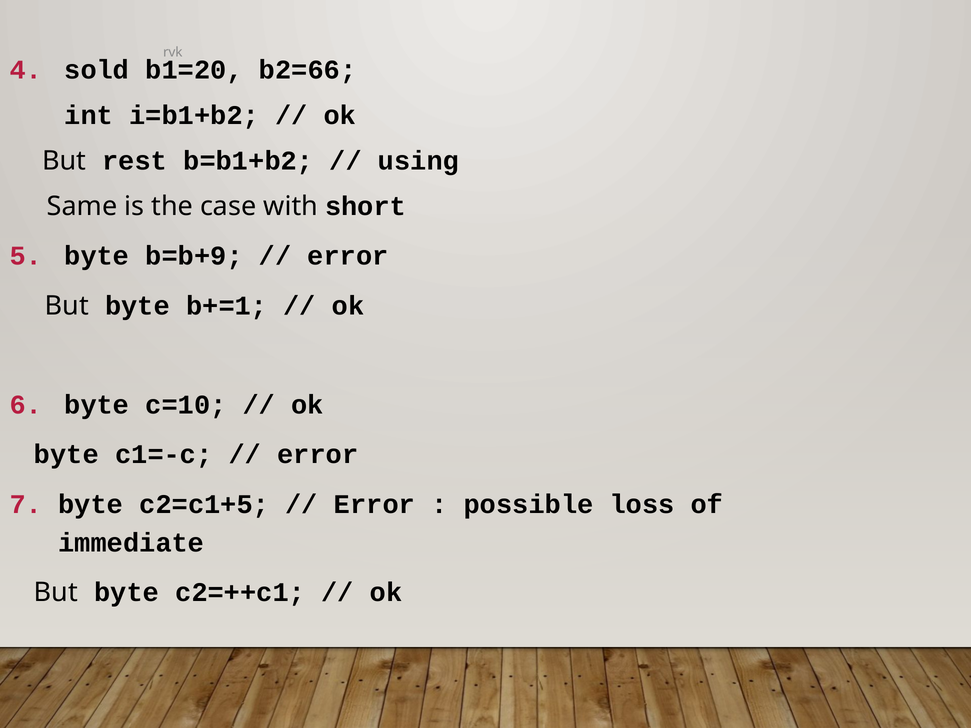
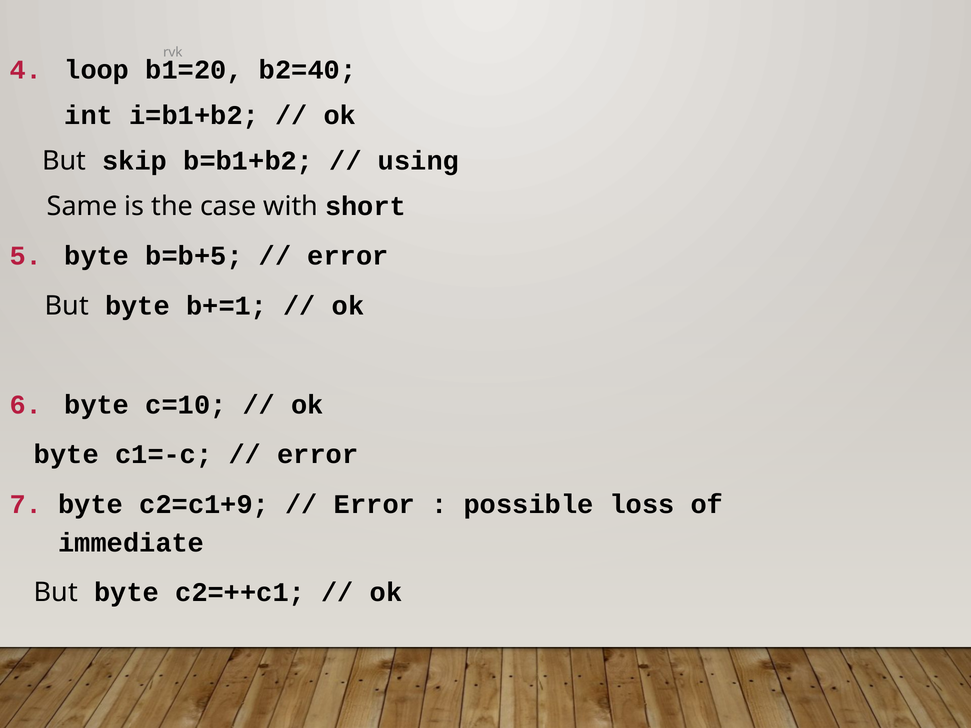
sold: sold -> loop
b2=66: b2=66 -> b2=40
rest: rest -> skip
b=b+9: b=b+9 -> b=b+5
c2=c1+5: c2=c1+5 -> c2=c1+9
